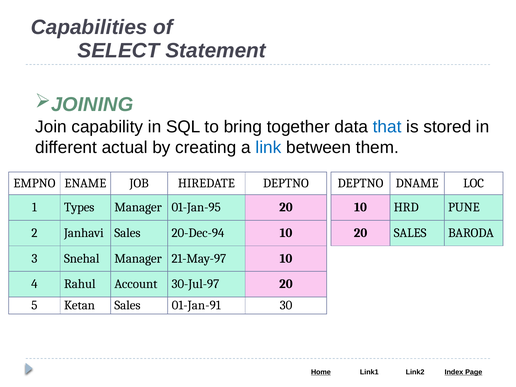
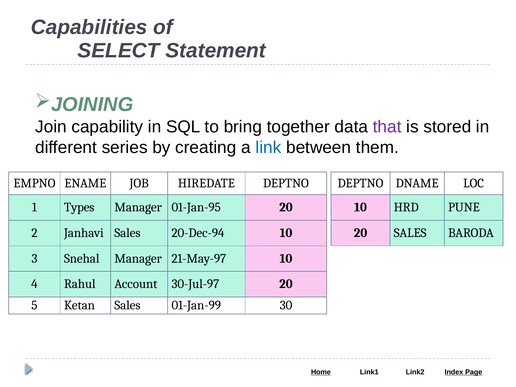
that colour: blue -> purple
actual: actual -> series
01-Jan-91: 01-Jan-91 -> 01-Jan-99
